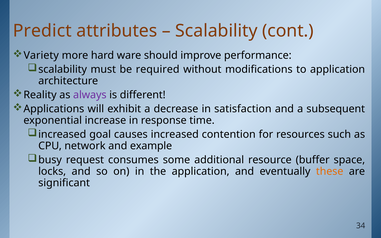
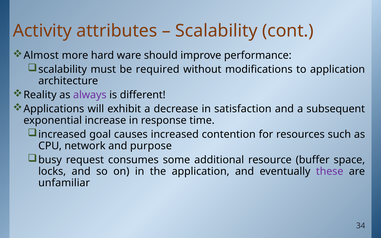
Predict: Predict -> Activity
Variety: Variety -> Almost
example: example -> purpose
these colour: orange -> purple
significant: significant -> unfamiliar
